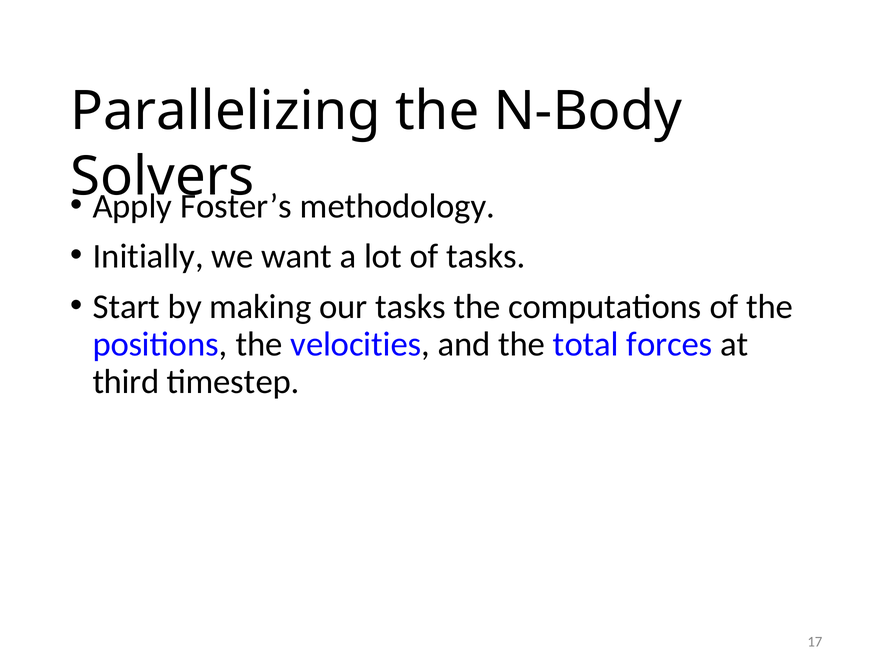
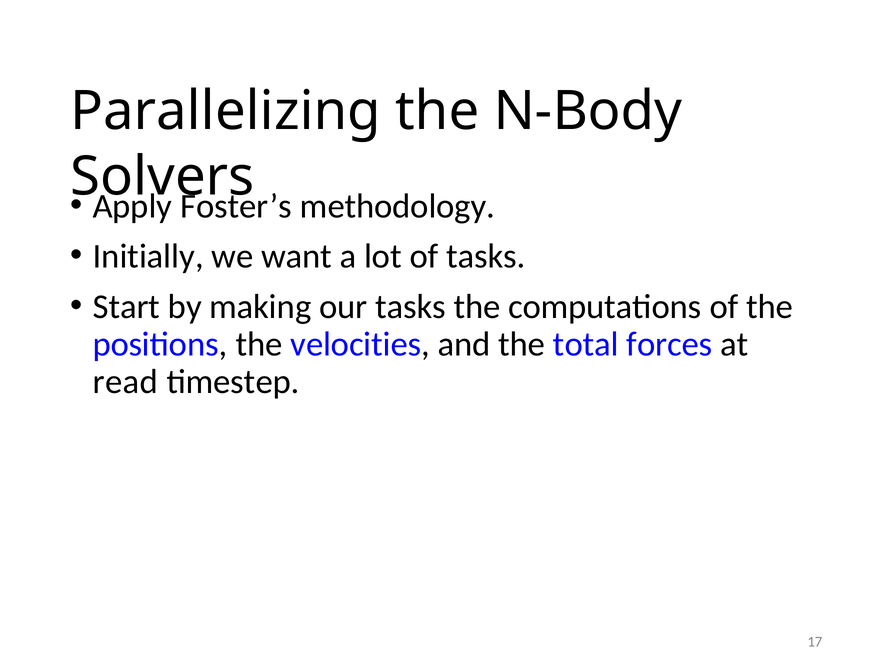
third: third -> read
